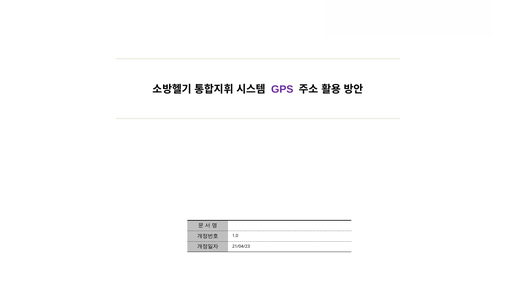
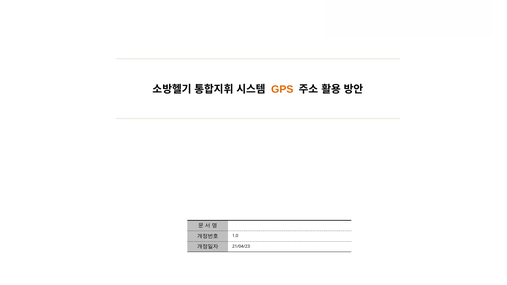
GPS colour: purple -> orange
